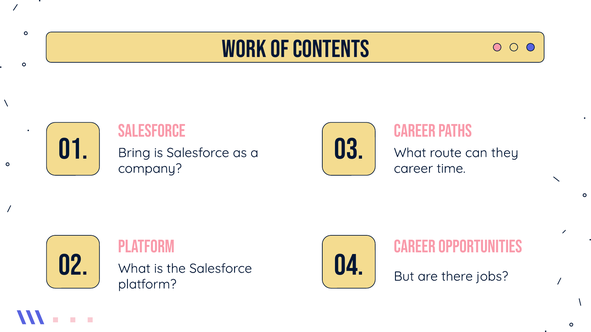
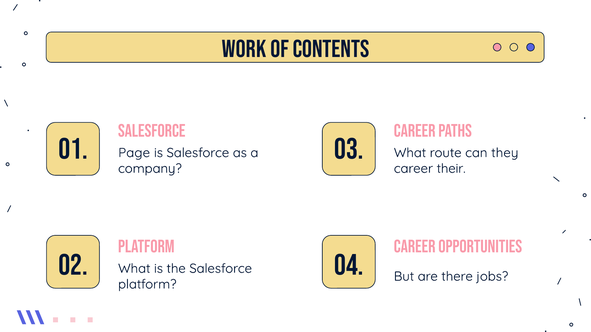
Bring: Bring -> Page
time: time -> their
